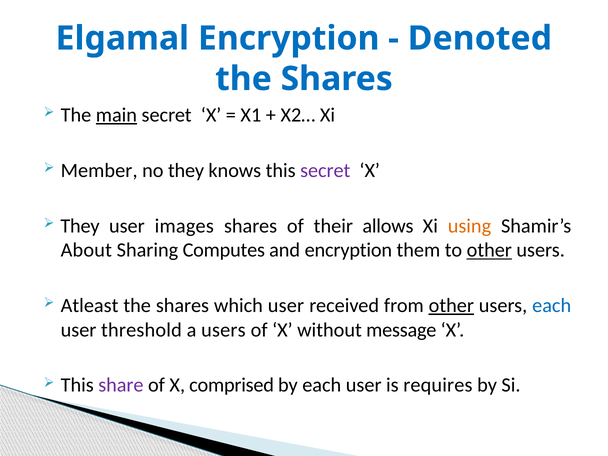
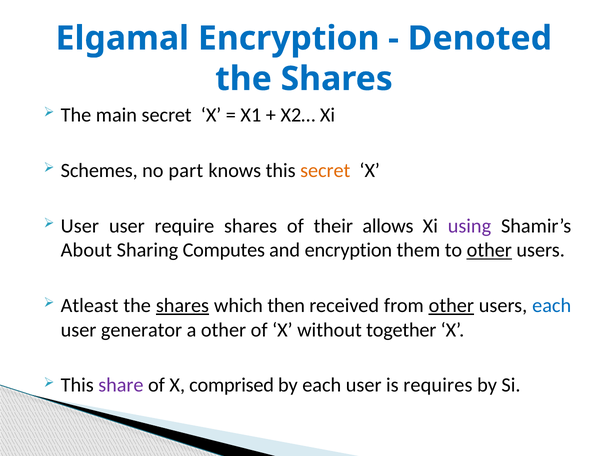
main underline: present -> none
Member: Member -> Schemes
no they: they -> part
secret at (325, 170) colour: purple -> orange
They at (80, 226): They -> User
images: images -> require
using colour: orange -> purple
shares at (182, 306) underline: none -> present
which user: user -> then
threshold: threshold -> generator
a users: users -> other
message: message -> together
